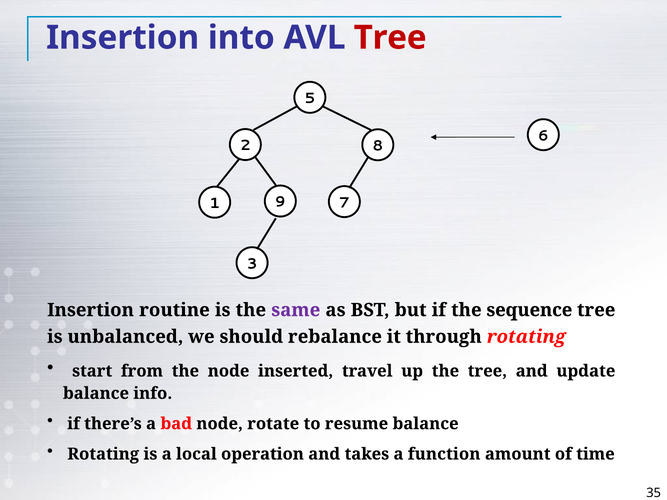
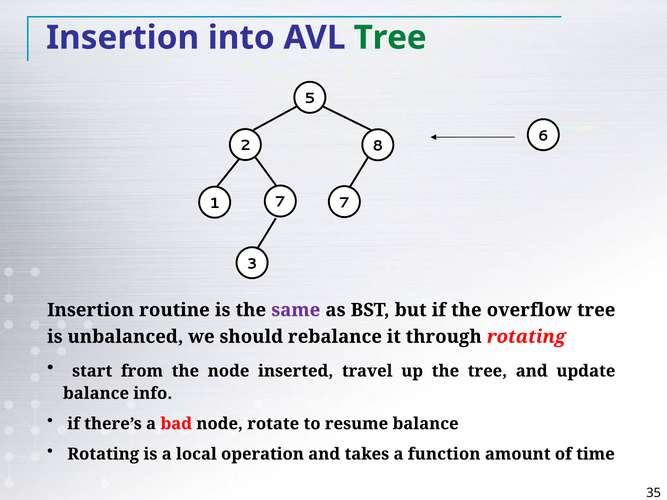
Tree at (390, 38) colour: red -> green
1 9: 9 -> 7
sequence: sequence -> overflow
